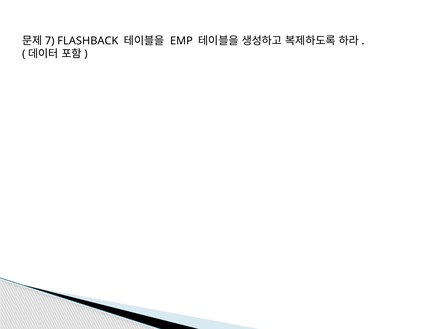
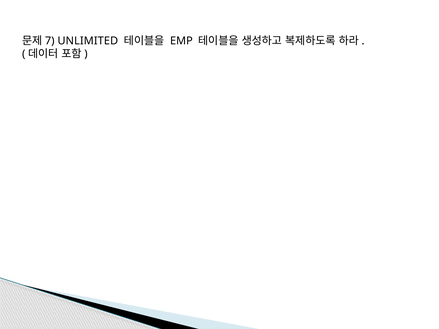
FLASHBACK: FLASHBACK -> UNLIMITED
